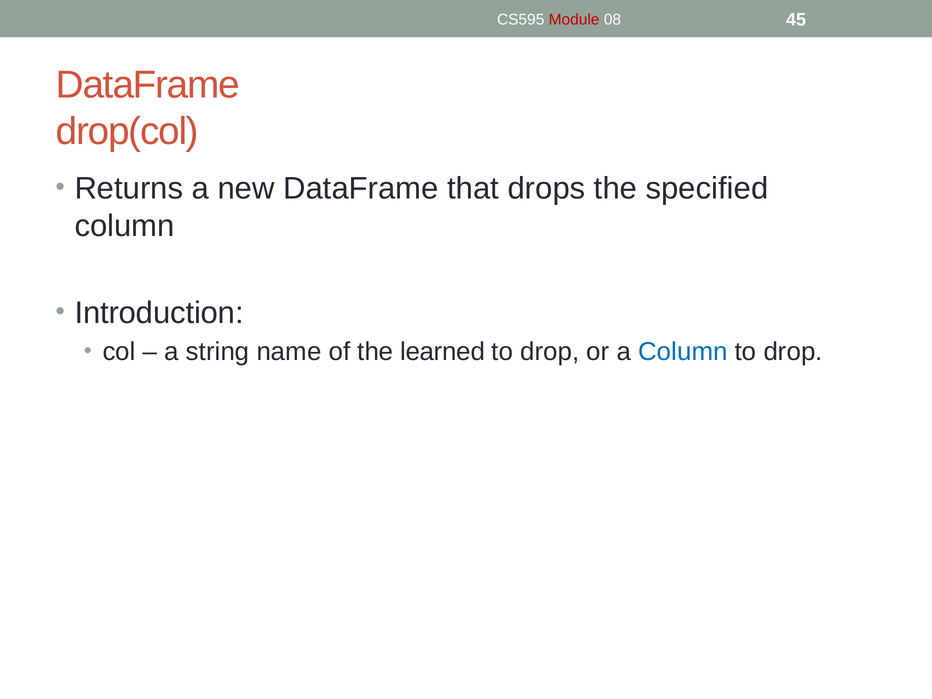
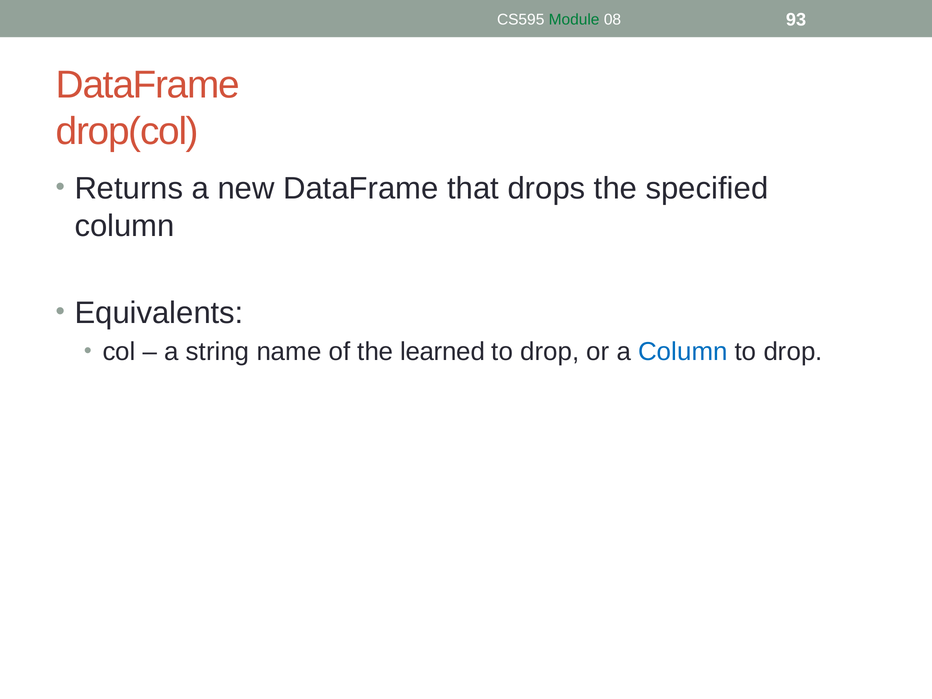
Module colour: red -> green
45: 45 -> 93
Introduction: Introduction -> Equivalents
